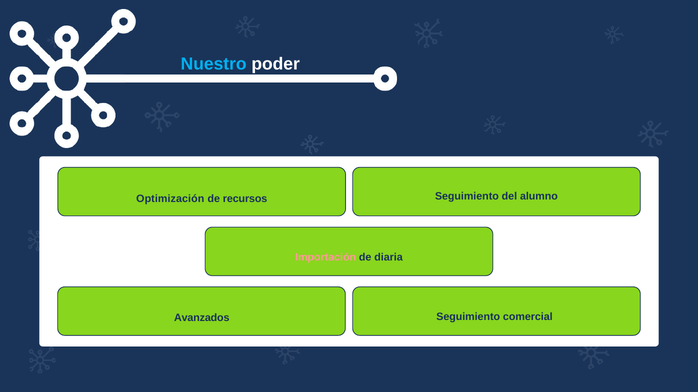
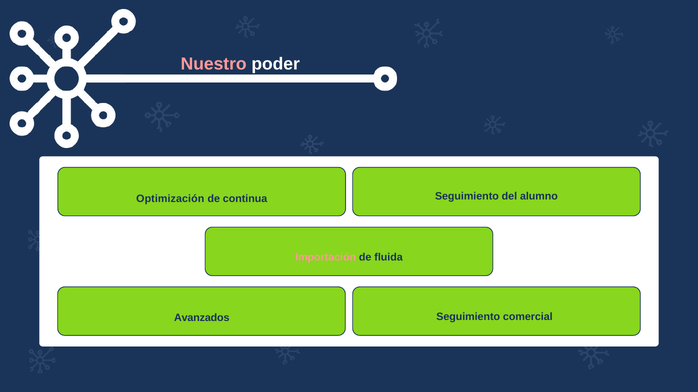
Nuestro colour: light blue -> pink
recursos: recursos -> continua
diaria: diaria -> fluida
